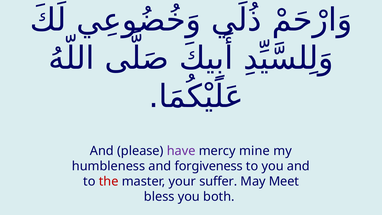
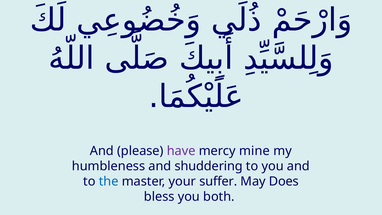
forgiveness: forgiveness -> shuddering
the colour: red -> blue
Meet: Meet -> Does
